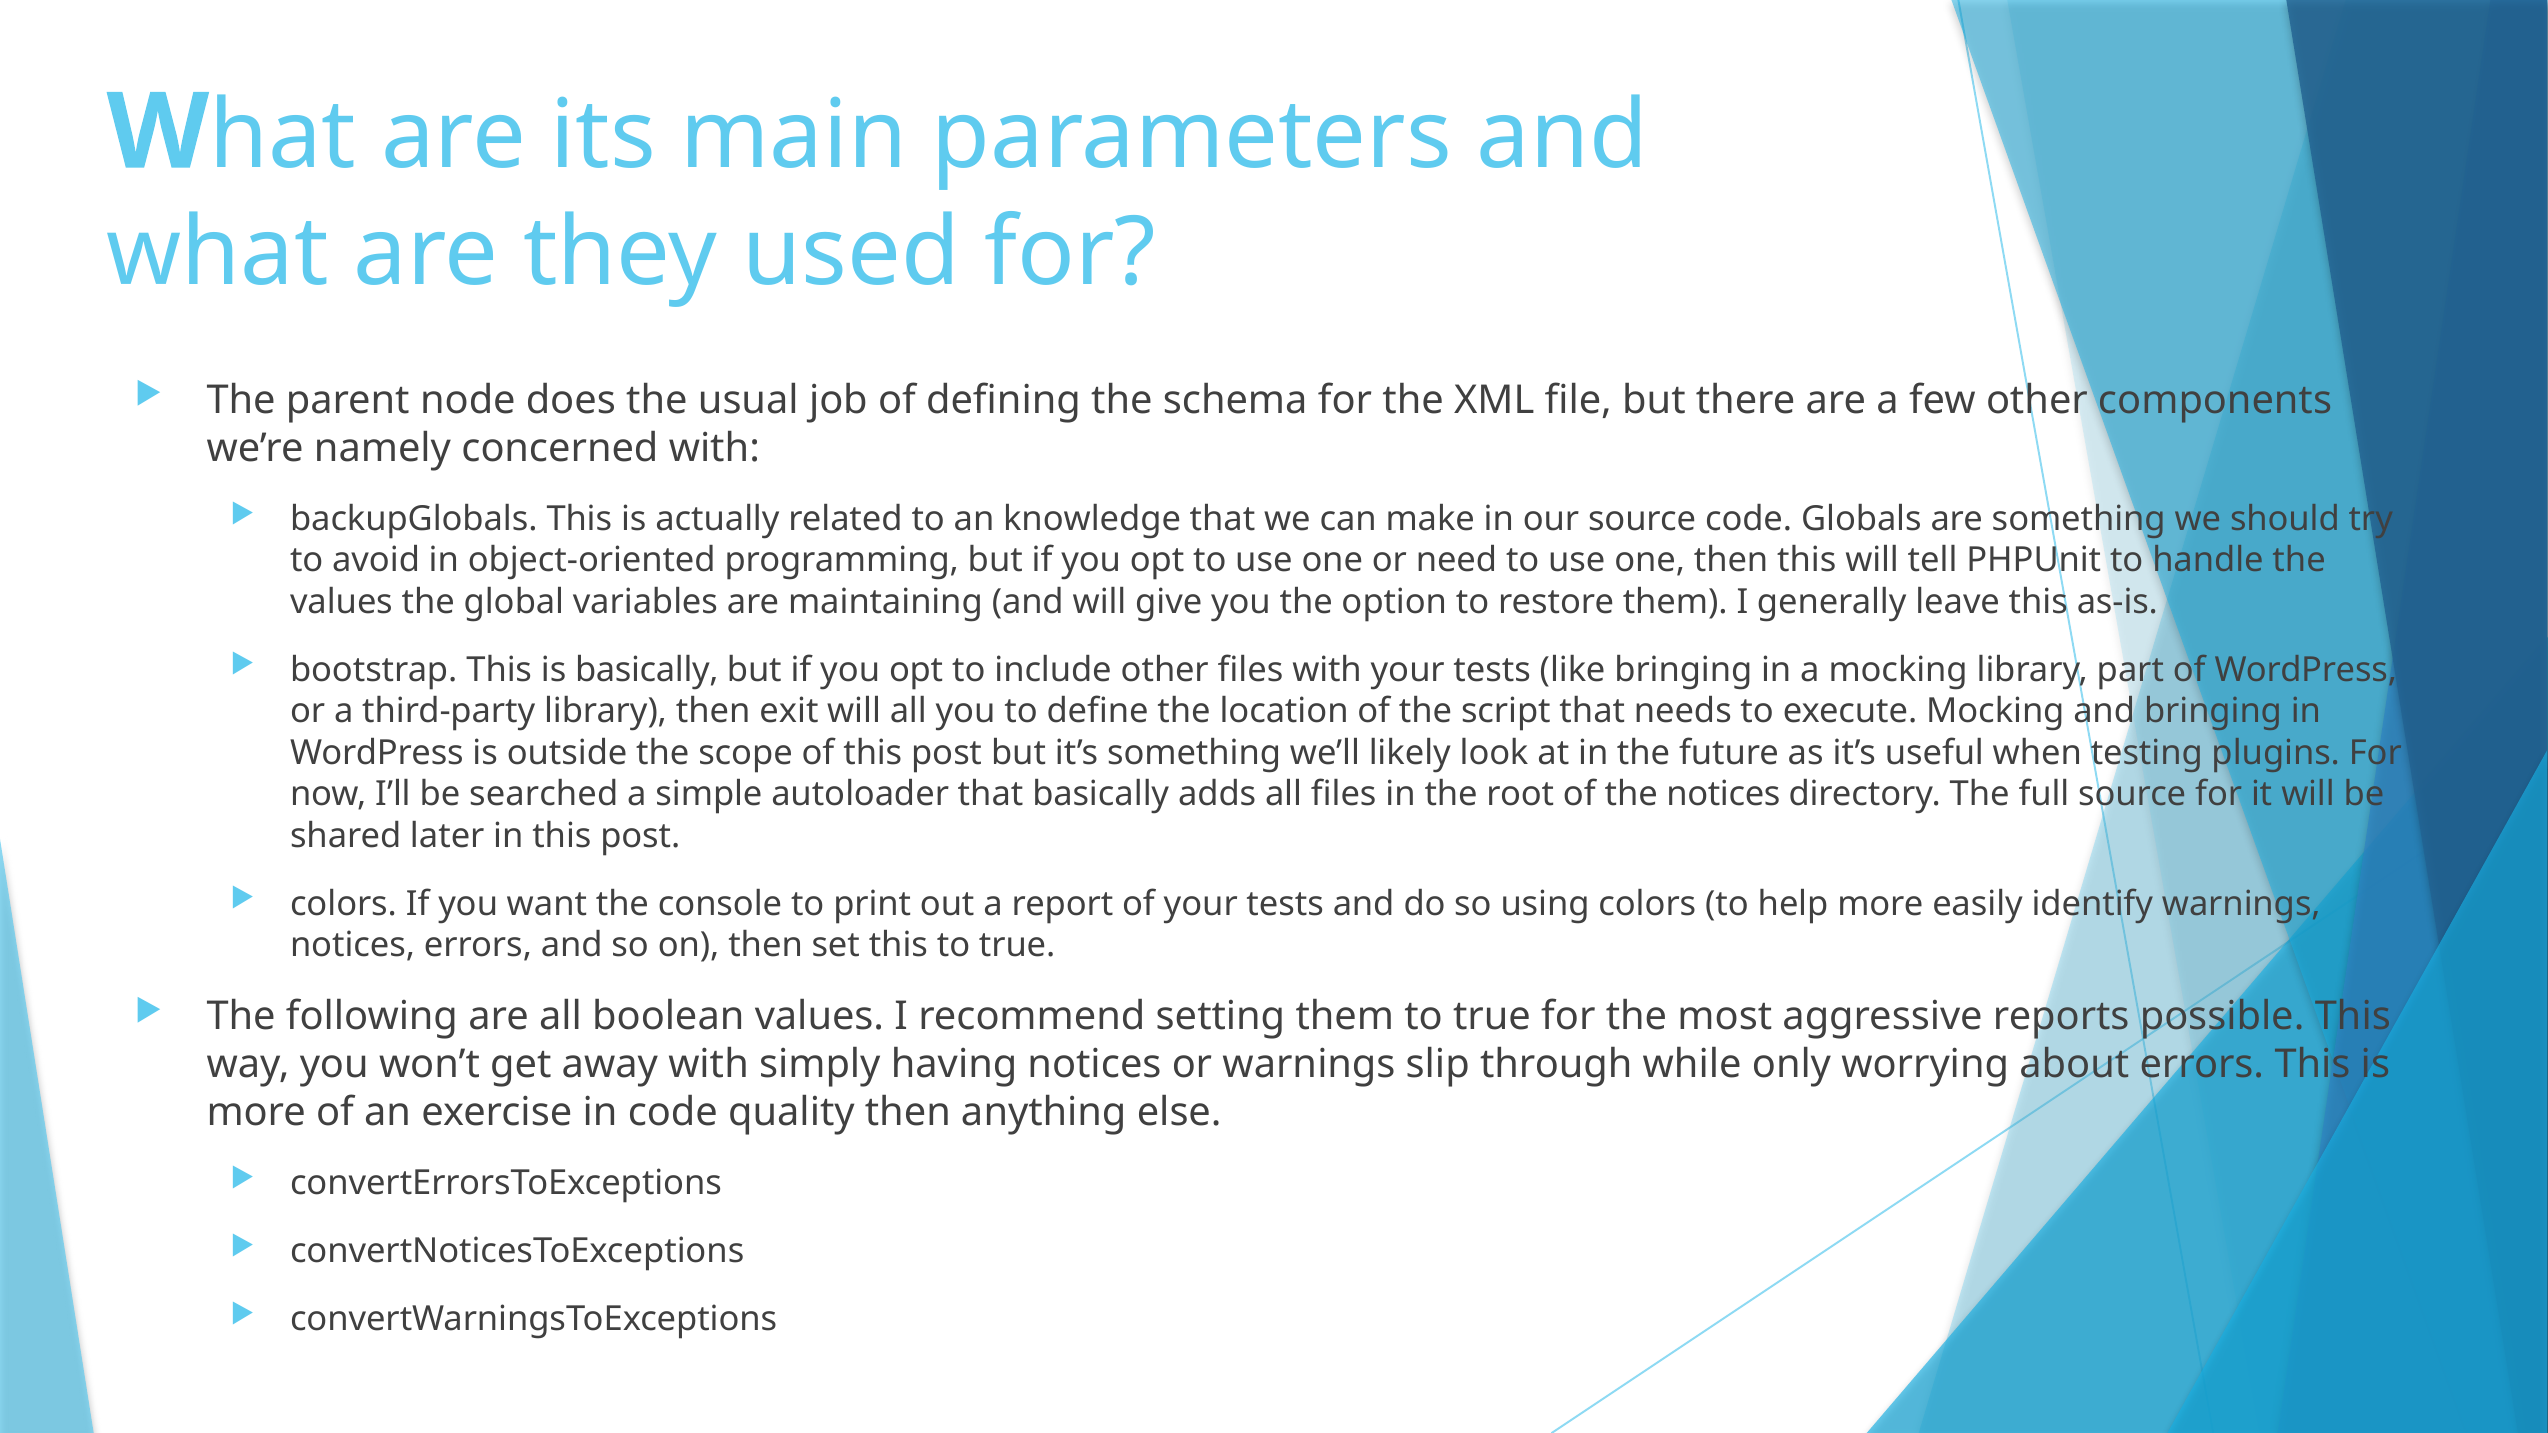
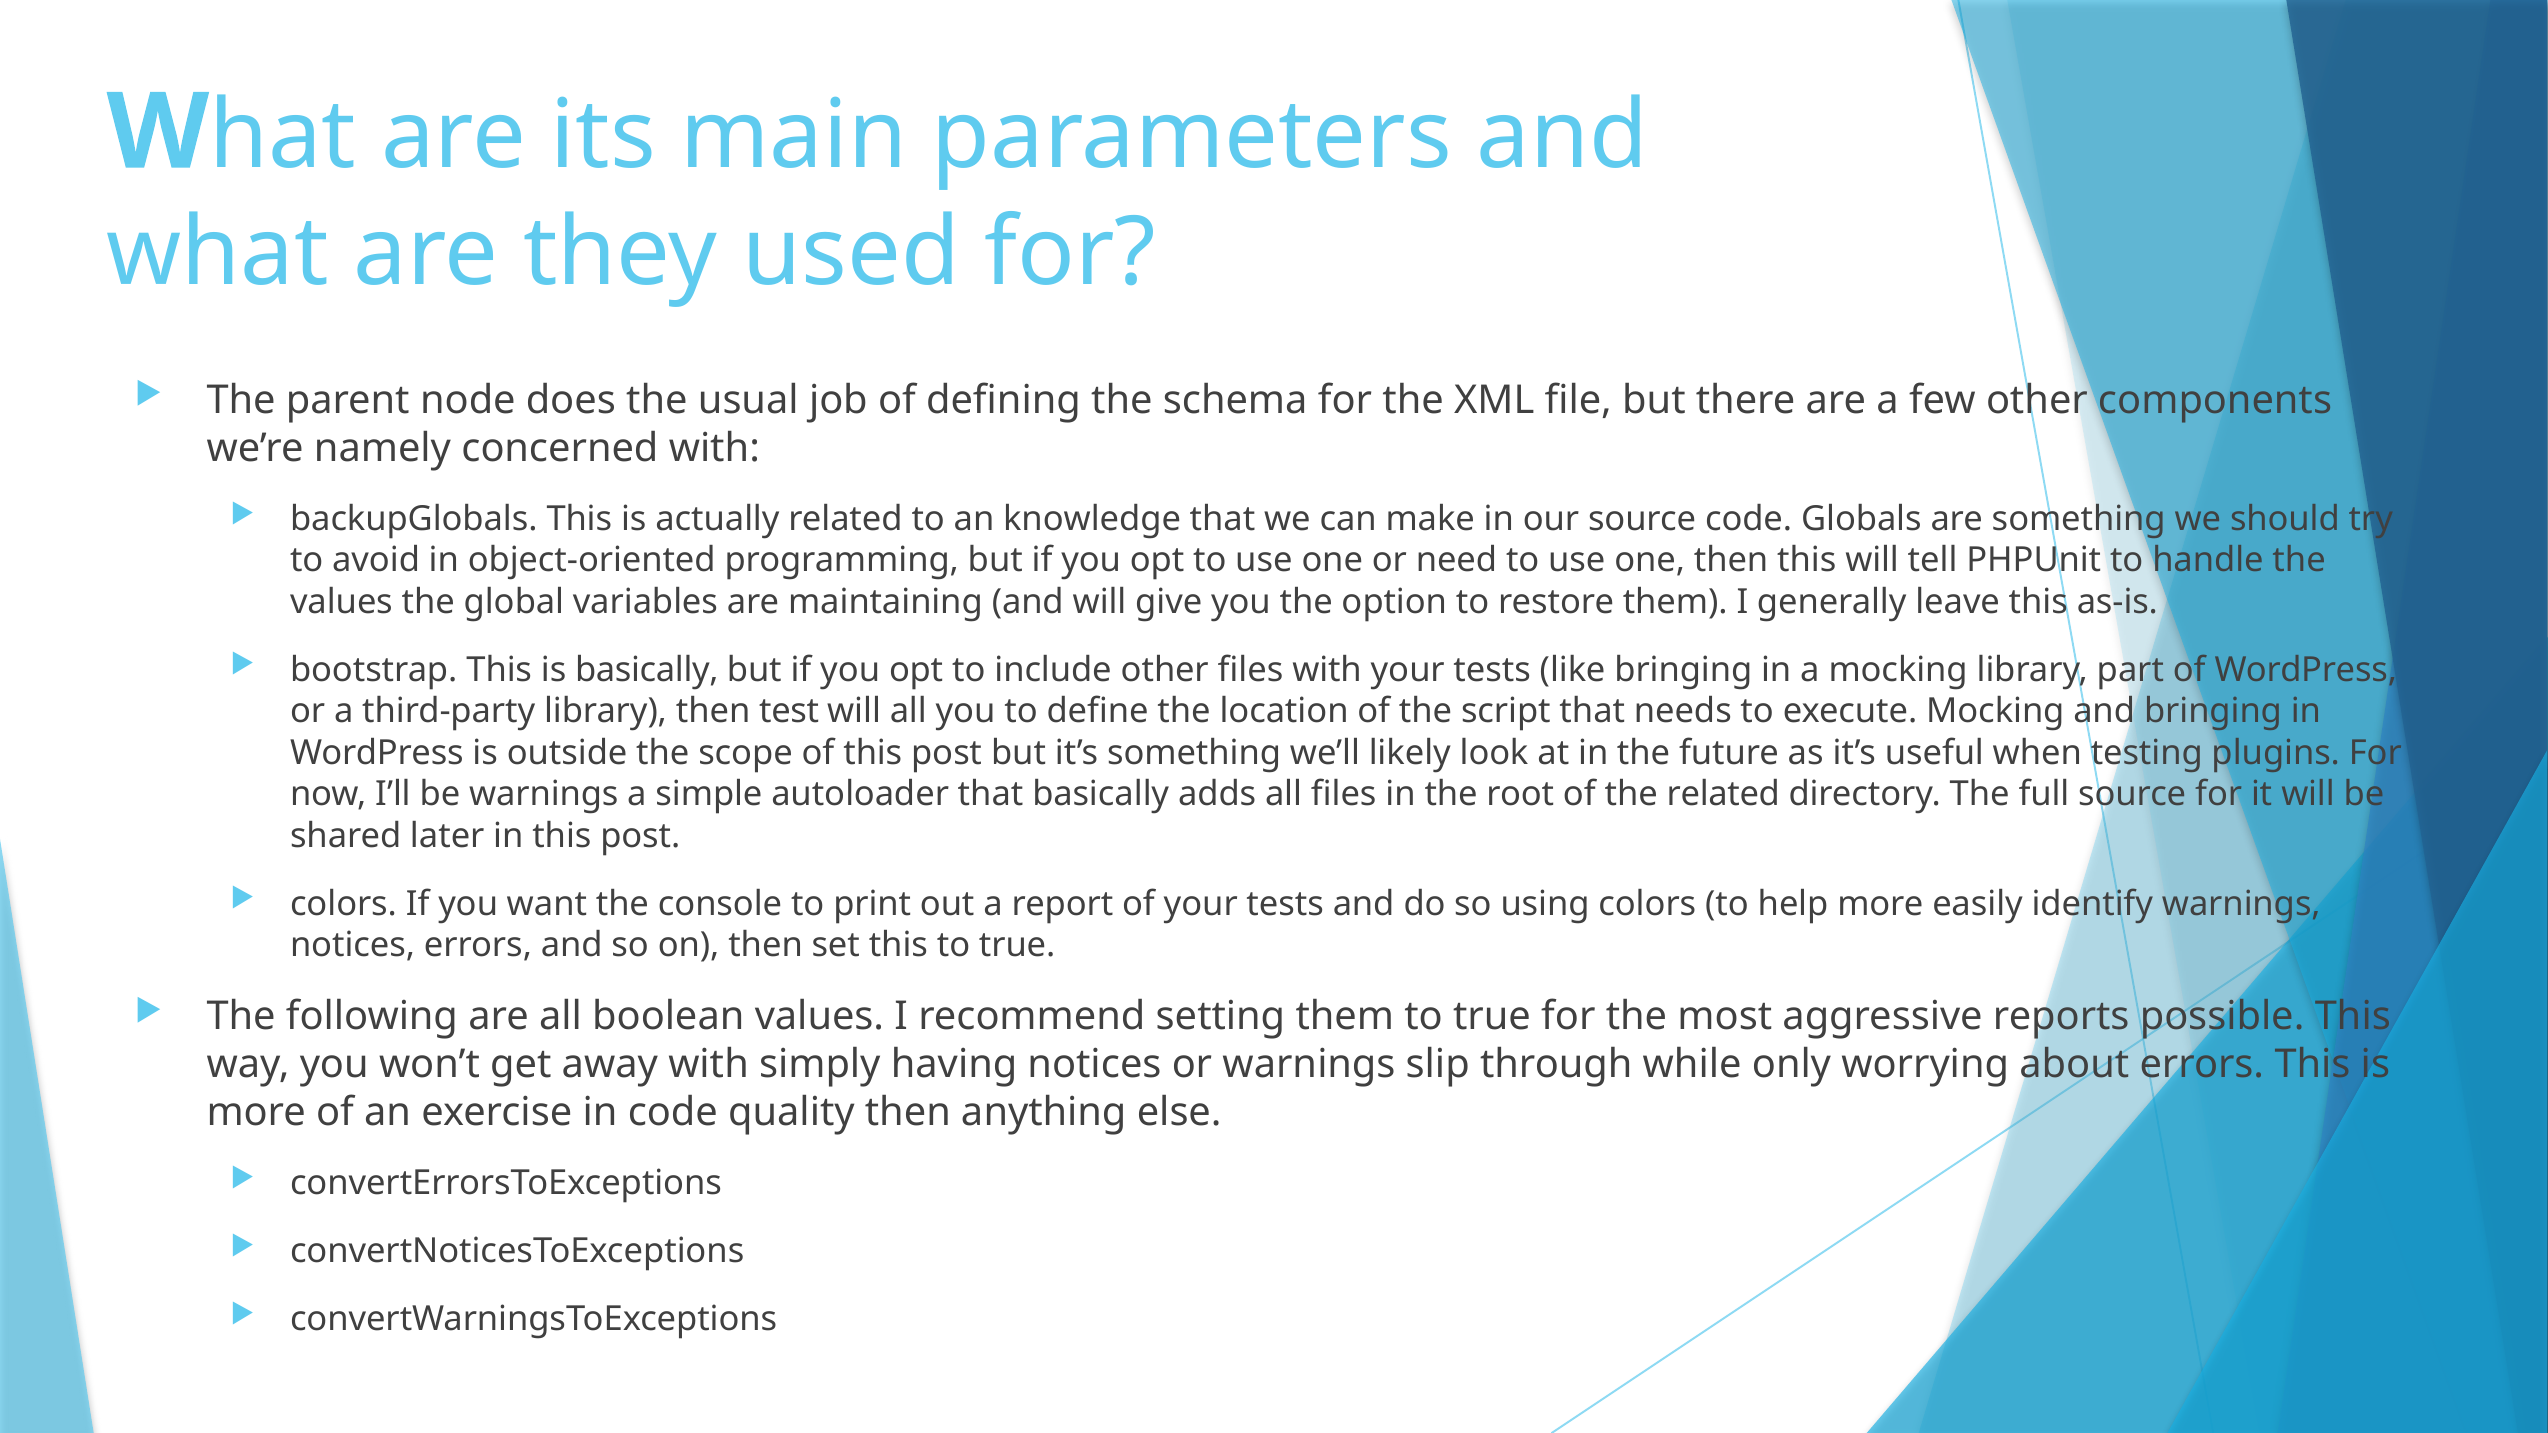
exit: exit -> test
be searched: searched -> warnings
the notices: notices -> related
